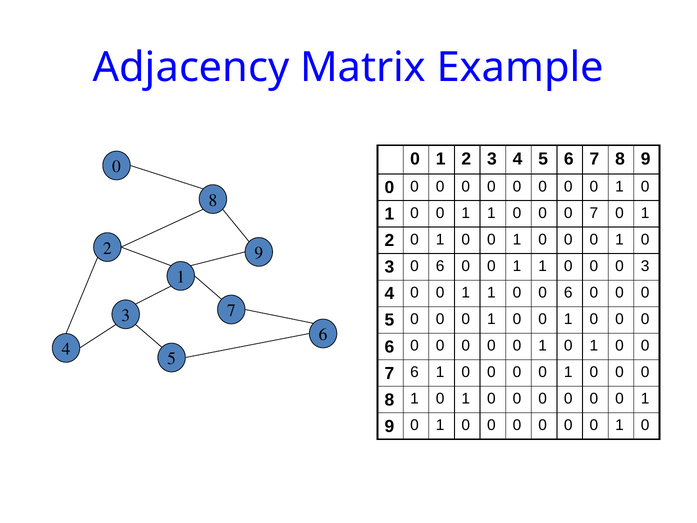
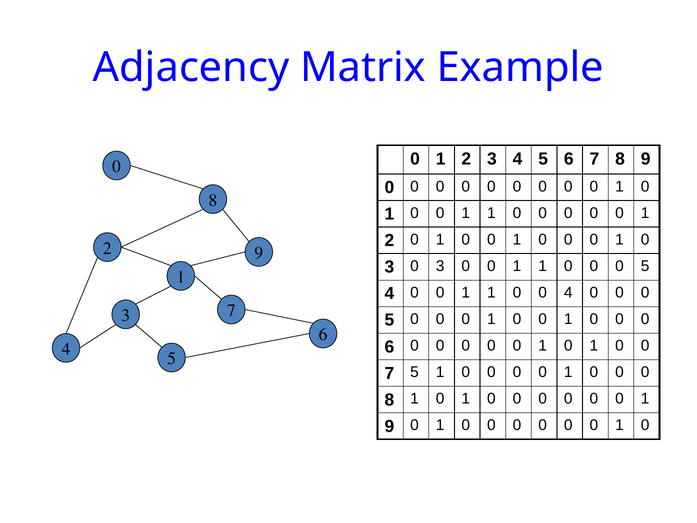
7 at (594, 213): 7 -> 0
3 0 6: 6 -> 3
3 at (645, 266): 3 -> 5
1 0 0 6: 6 -> 4
6 at (414, 372): 6 -> 5
